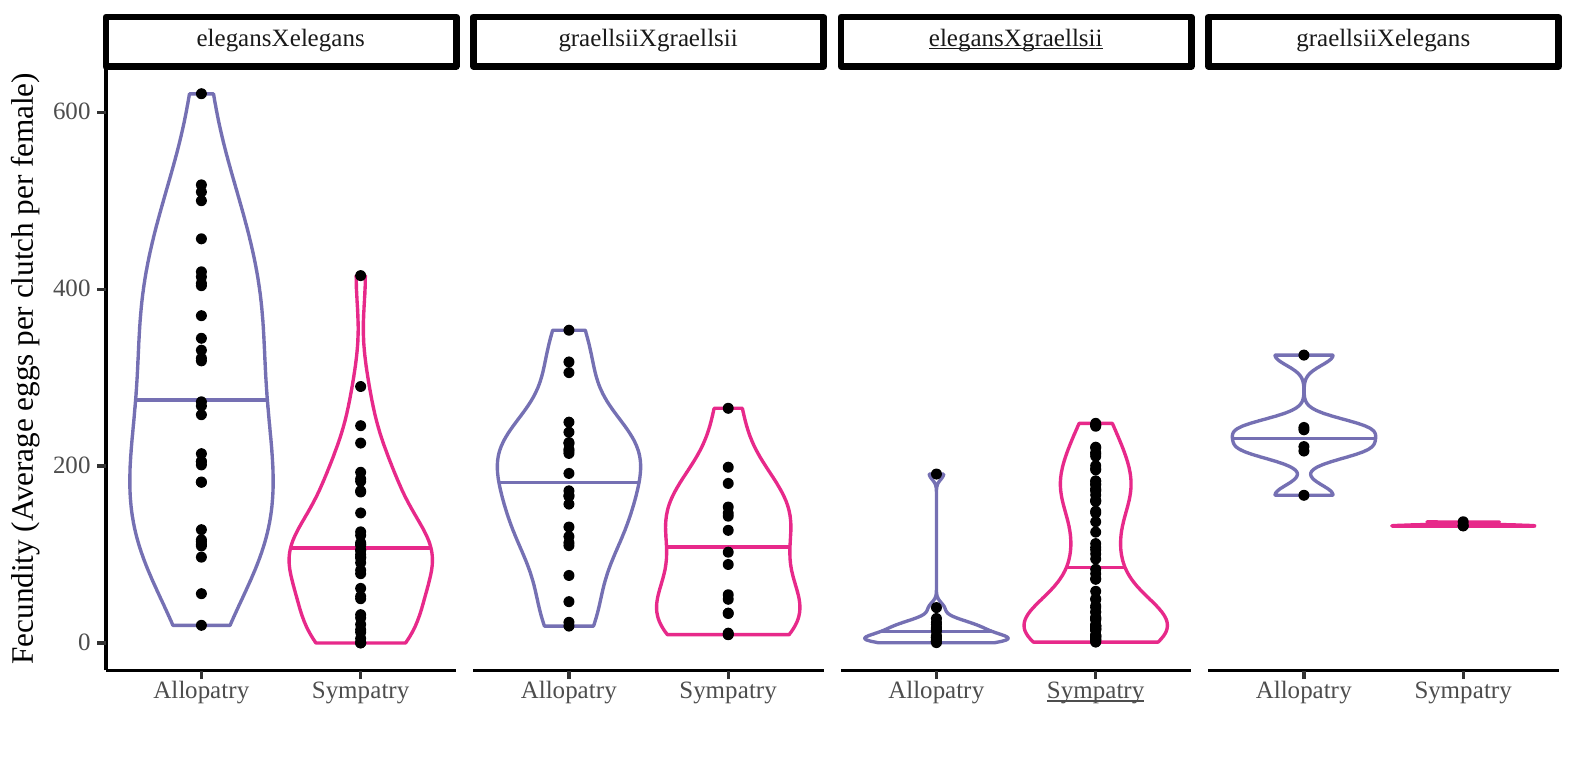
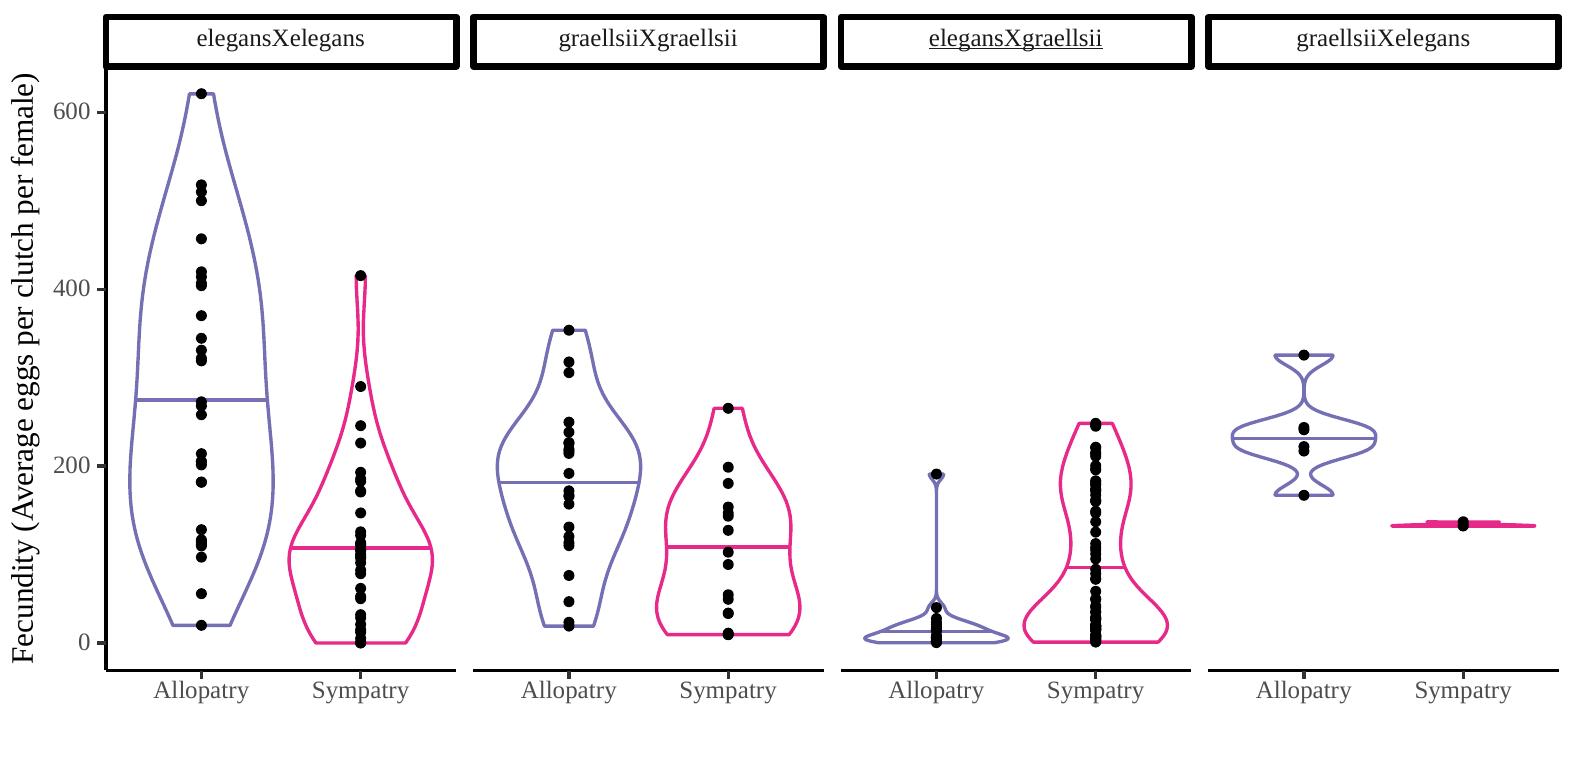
Sympatry at (1096, 691) underline: present -> none
